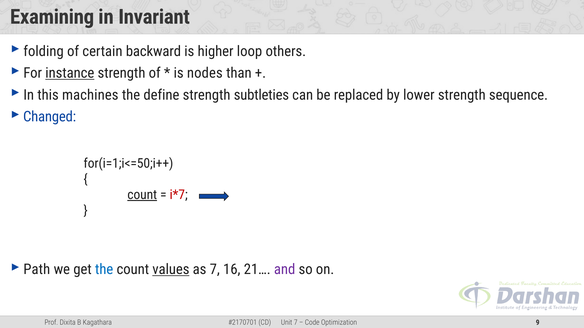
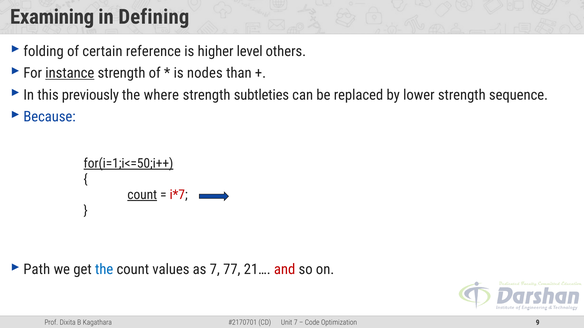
Invariant: Invariant -> Defining
backward: backward -> reference
loop: loop -> level
machines: machines -> previously
define: define -> where
Changed: Changed -> Because
for(i=1;i<=50;i++ at (128, 164) underline: none -> present
values underline: present -> none
16: 16 -> 77
and colour: purple -> red
